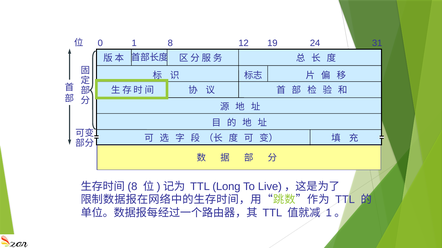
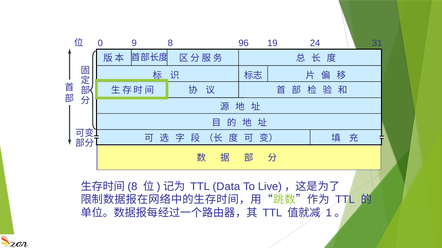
1: 1 -> 9
12: 12 -> 96
Long: Long -> Data
